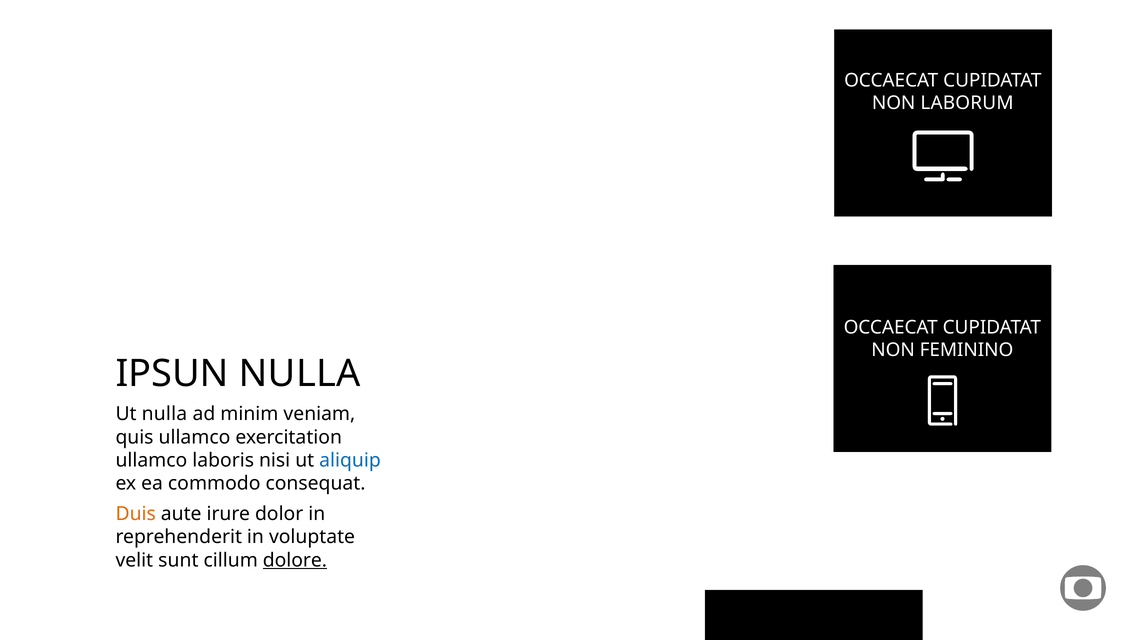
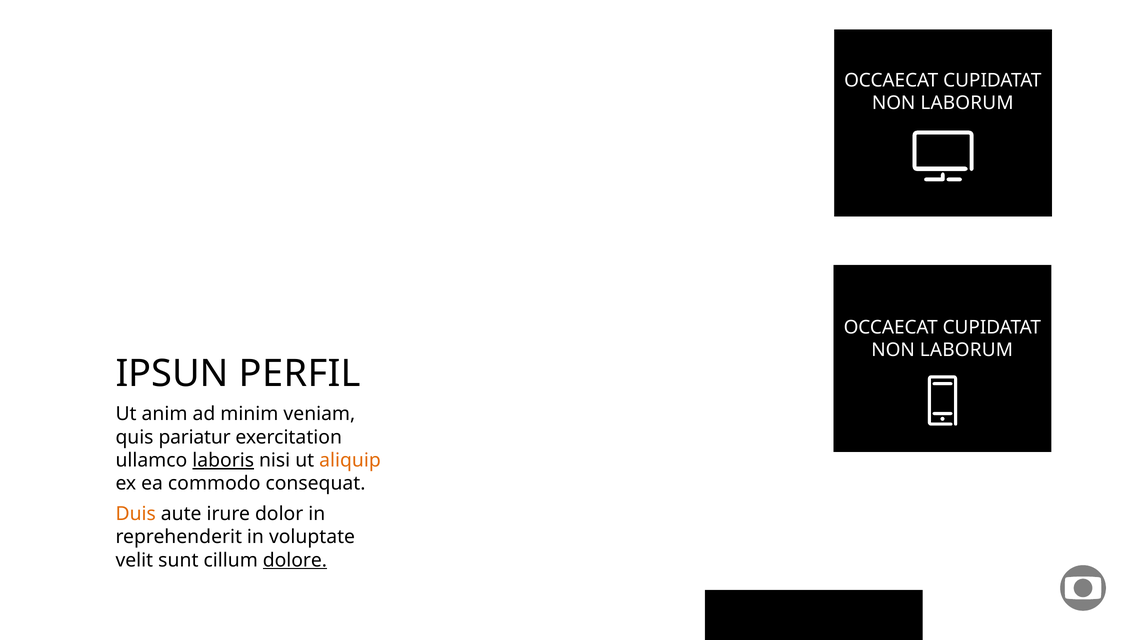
FEMININO at (967, 350): FEMININO -> LABORUM
IPSUN NULLA: NULLA -> PERFIL
Ut nulla: nulla -> anim
quis ullamco: ullamco -> pariatur
laboris underline: none -> present
aliquip colour: blue -> orange
